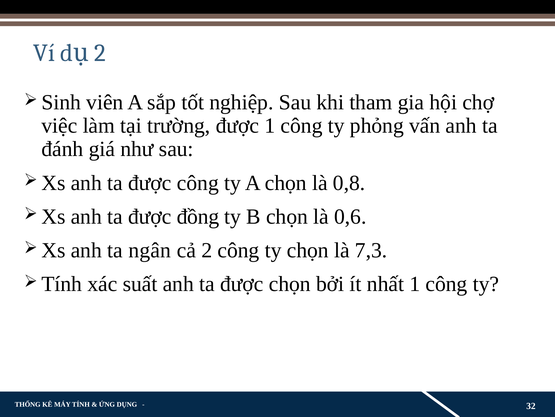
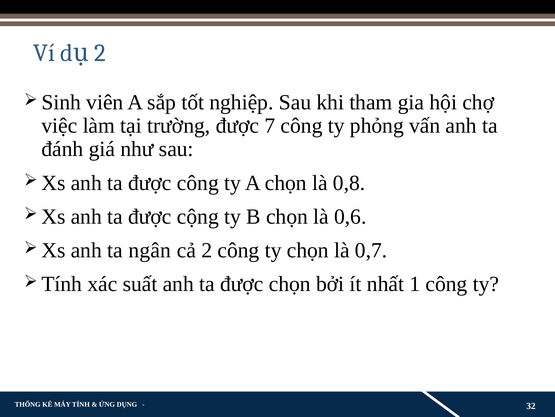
được 1: 1 -> 7
đồng: đồng -> cộng
7,3: 7,3 -> 0,7
